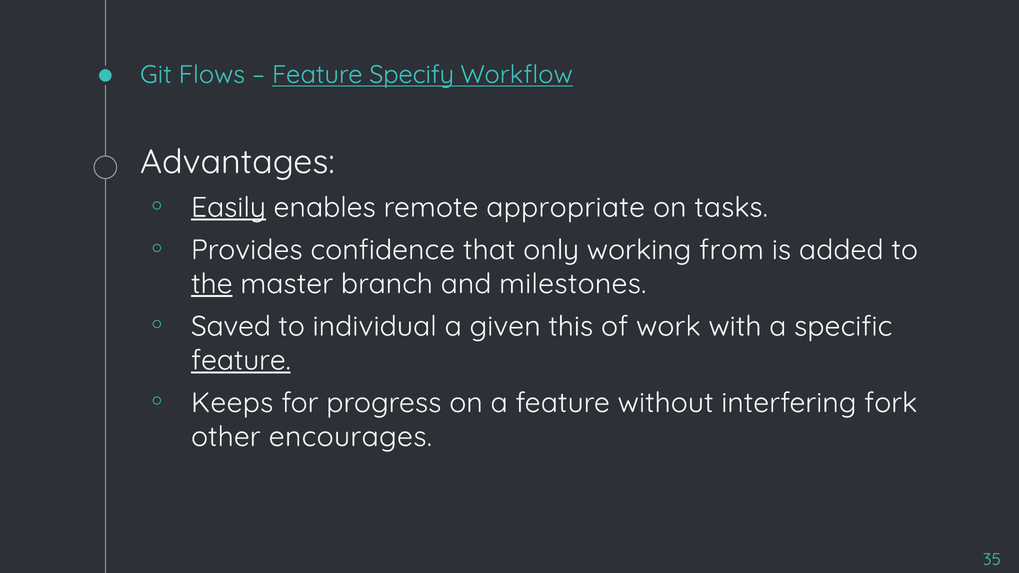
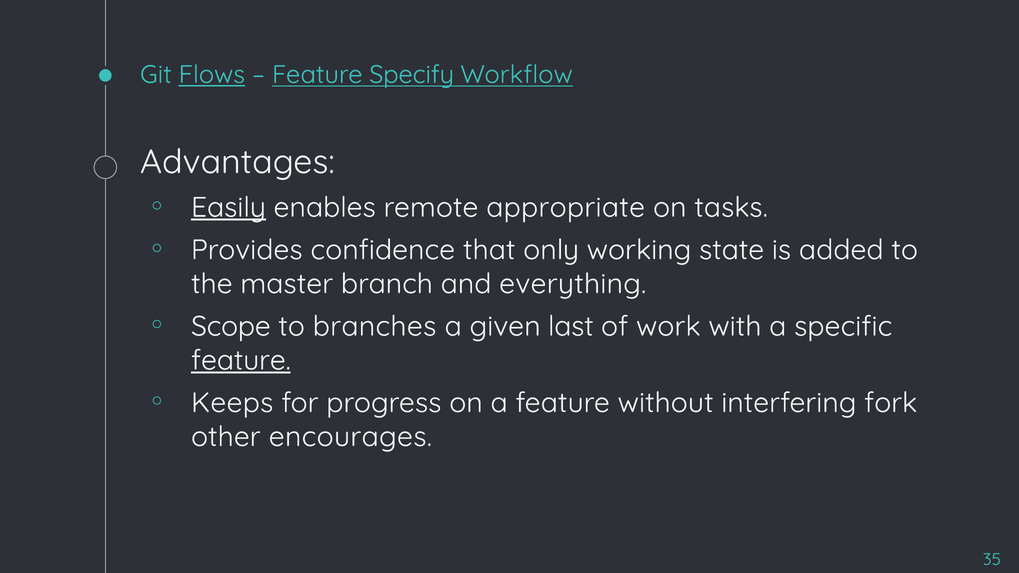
Flows underline: none -> present
from: from -> state
the underline: present -> none
milestones: milestones -> everything
Saved: Saved -> Scope
individual: individual -> branches
this: this -> last
